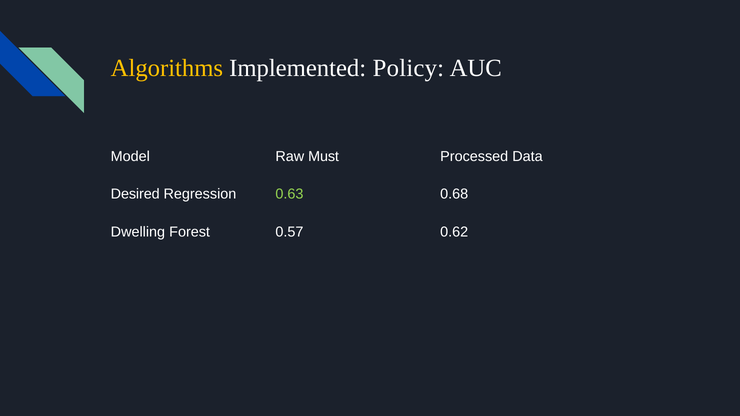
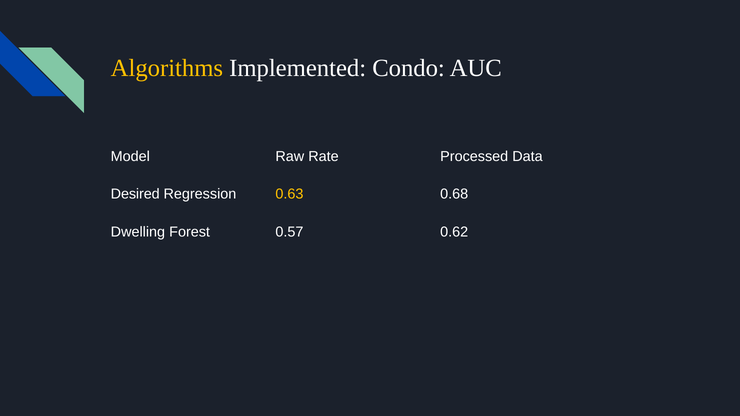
Policy: Policy -> Condo
Must: Must -> Rate
0.63 colour: light green -> yellow
